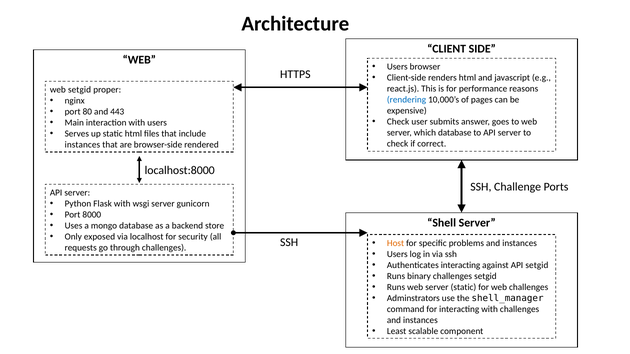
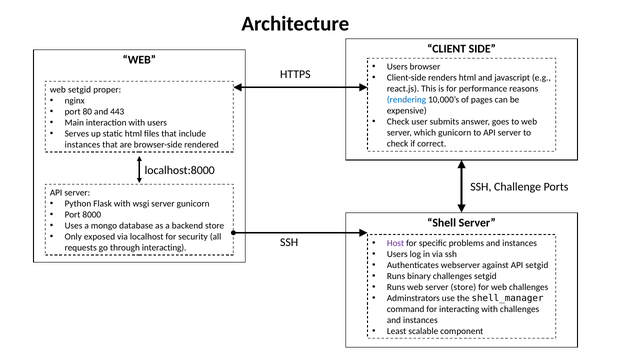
which database: database -> gunicorn
Host colour: orange -> purple
through challenges: challenges -> interacting
Authenticates interacting: interacting -> webserver
server static: static -> store
